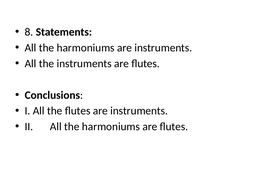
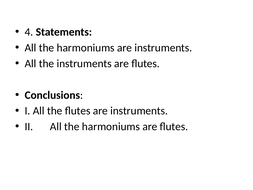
8: 8 -> 4
